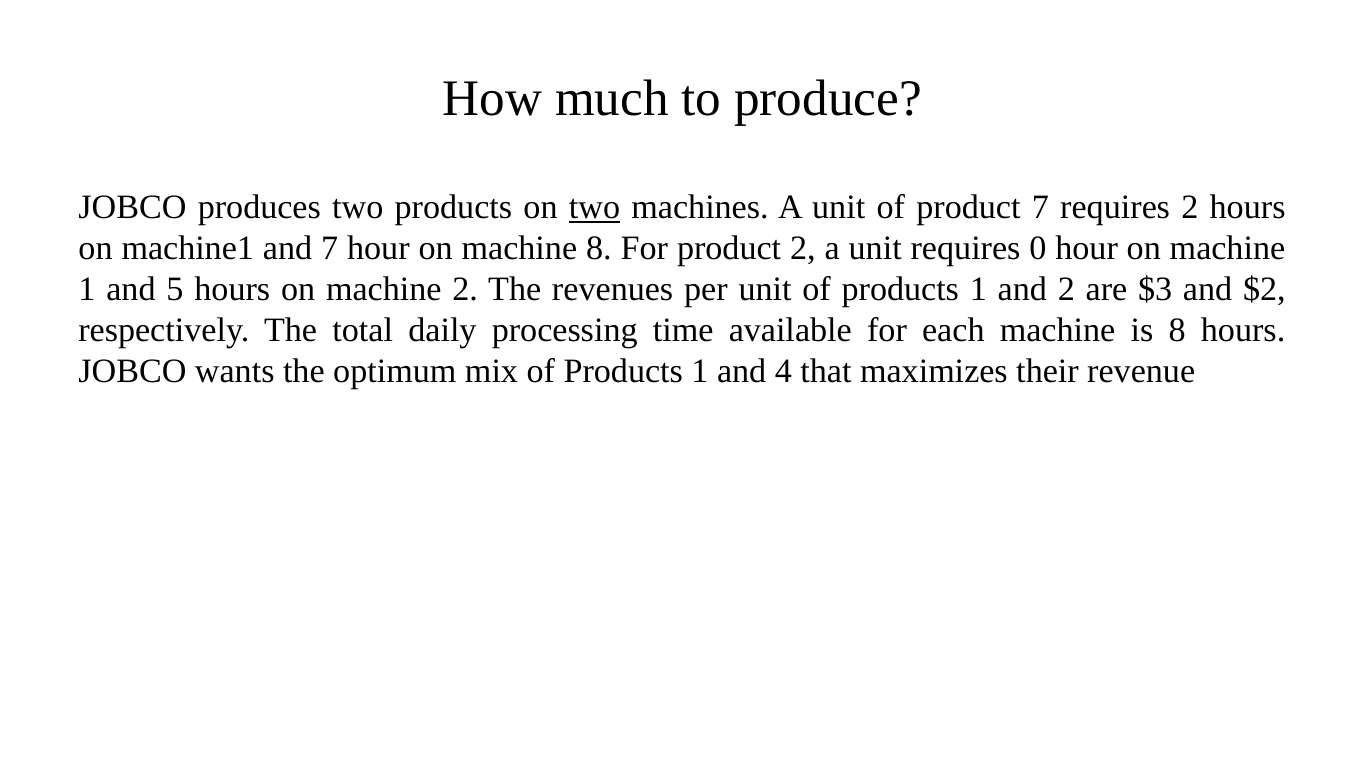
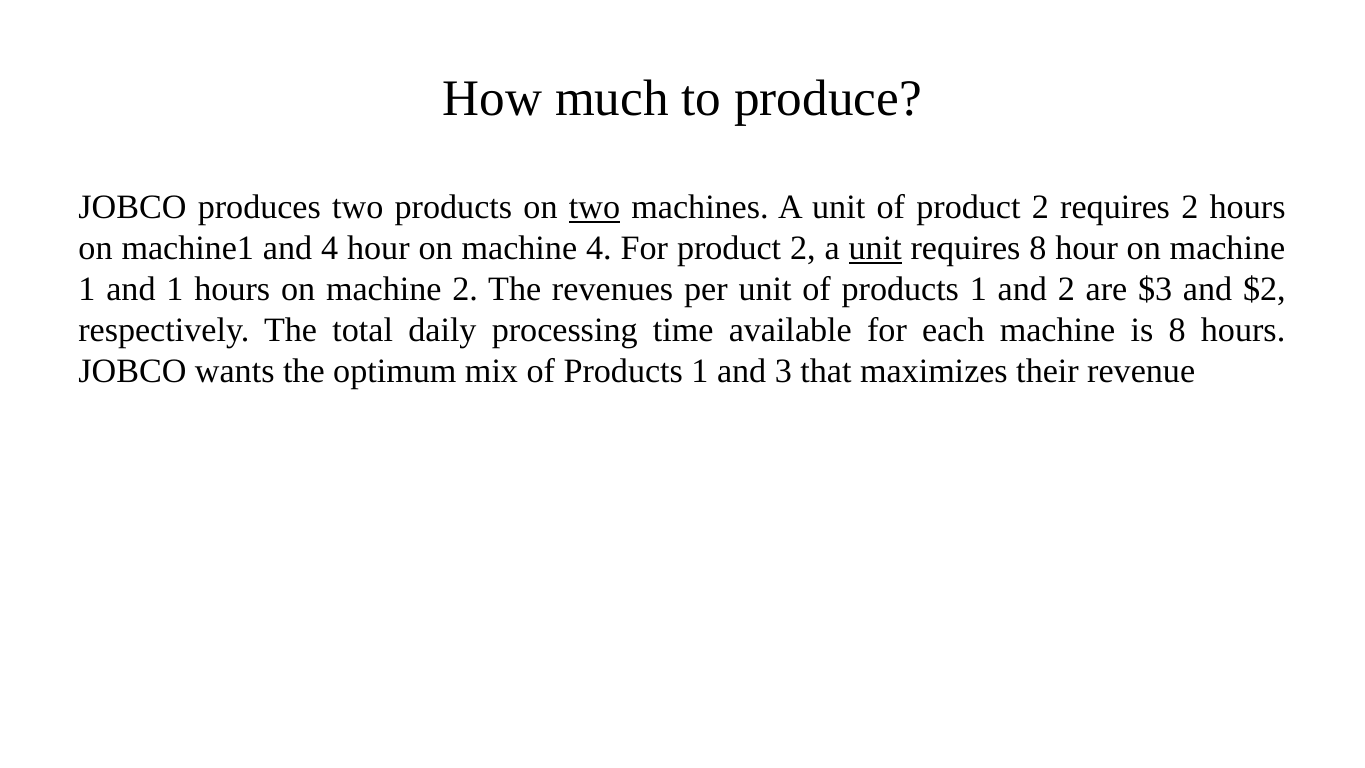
of product 7: 7 -> 2
and 7: 7 -> 4
machine 8: 8 -> 4
unit at (875, 248) underline: none -> present
requires 0: 0 -> 8
and 5: 5 -> 1
4: 4 -> 3
